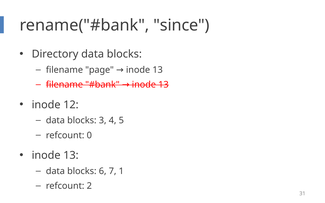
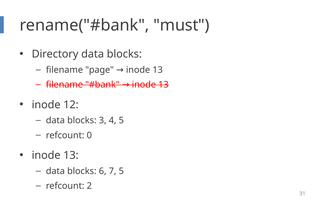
since: since -> must
7 1: 1 -> 5
